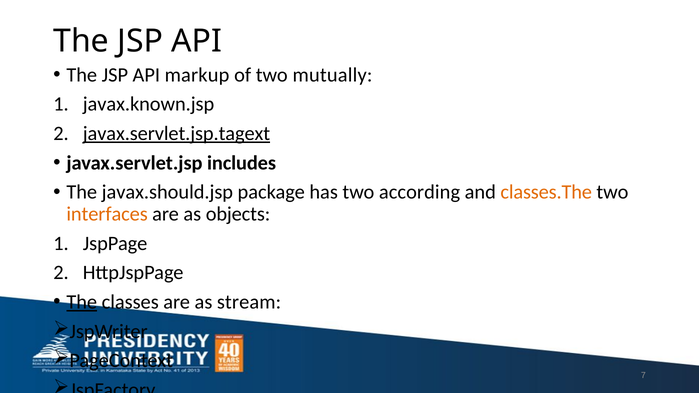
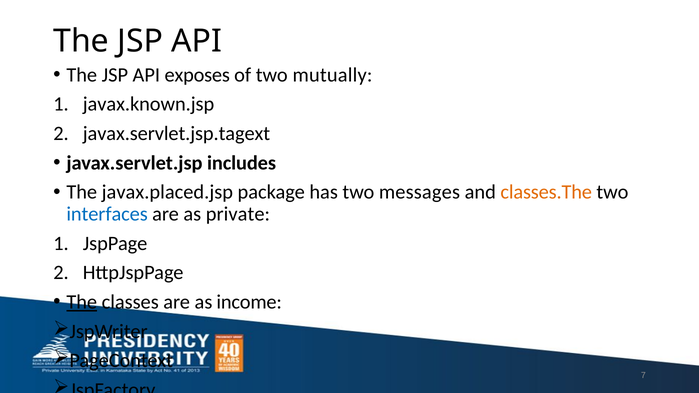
markup: markup -> exposes
javax.servlet.jsp.tagext underline: present -> none
javax.should.jsp: javax.should.jsp -> javax.placed.jsp
according: according -> messages
interfaces colour: orange -> blue
objects: objects -> private
stream: stream -> income
